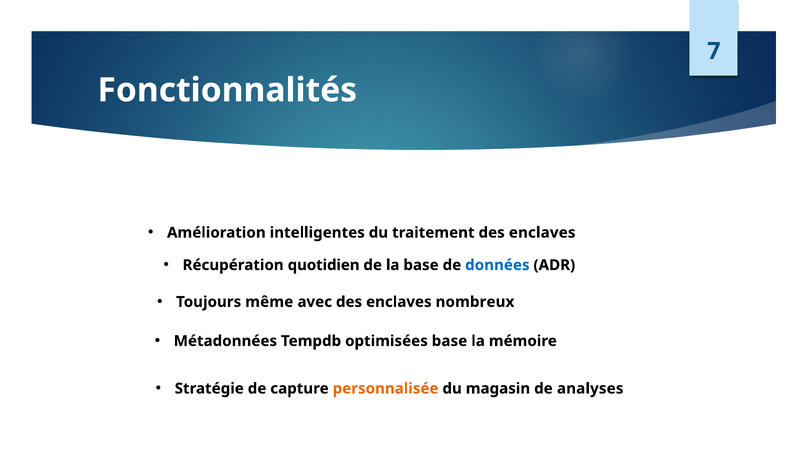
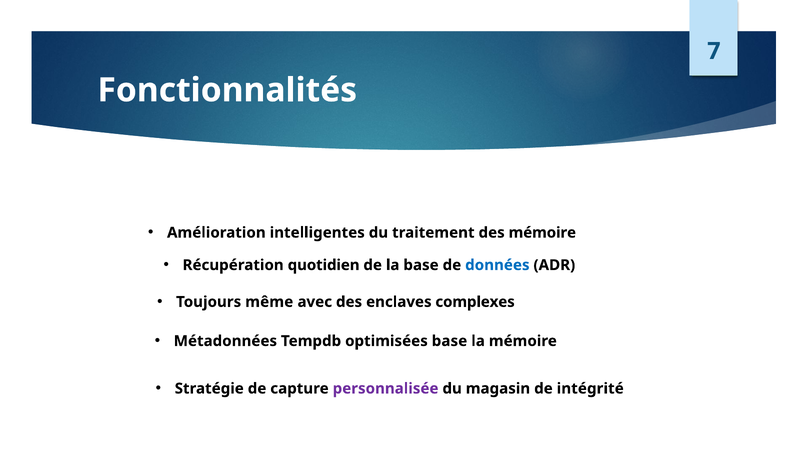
traitement des enclaves: enclaves -> mémoire
nombreux: nombreux -> complexes
personnalisée colour: orange -> purple
analyses: analyses -> intégrité
